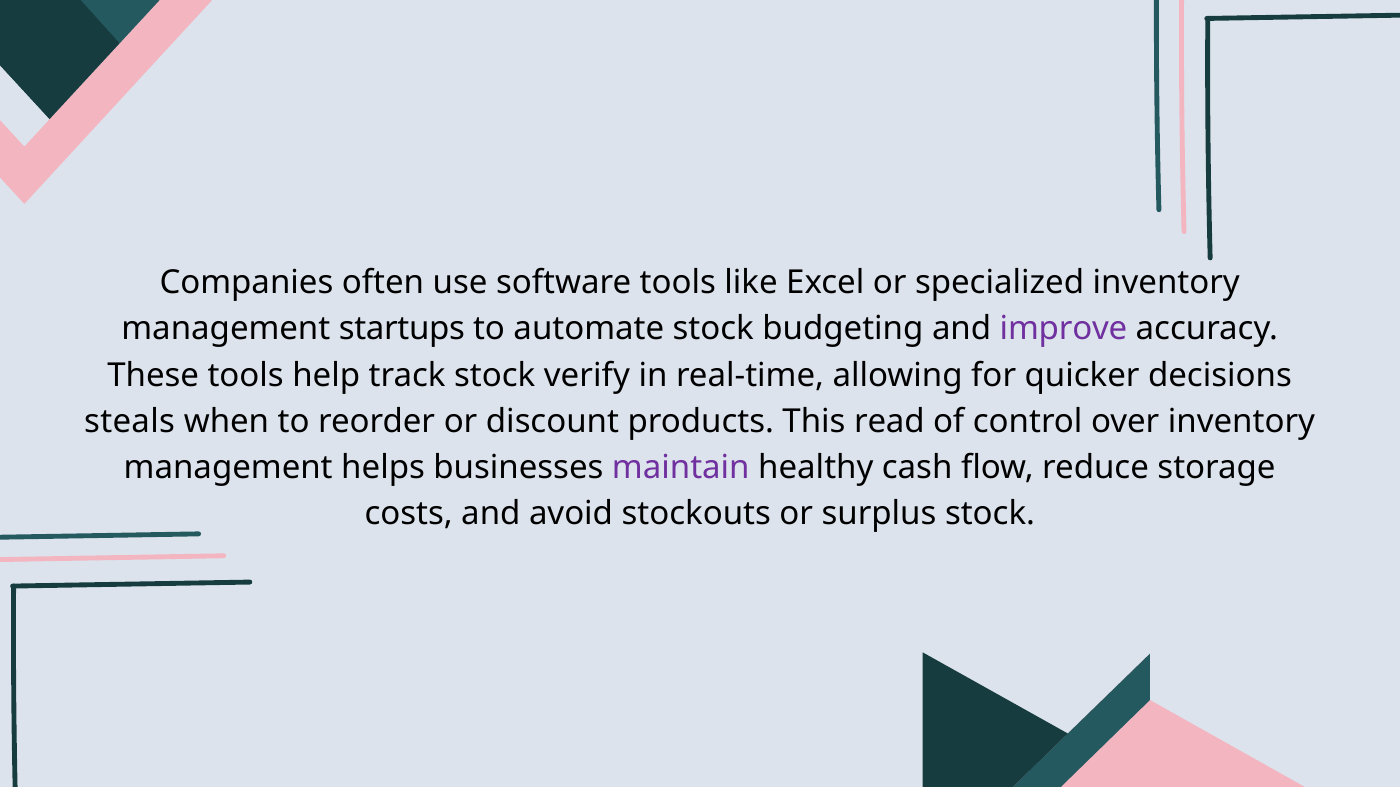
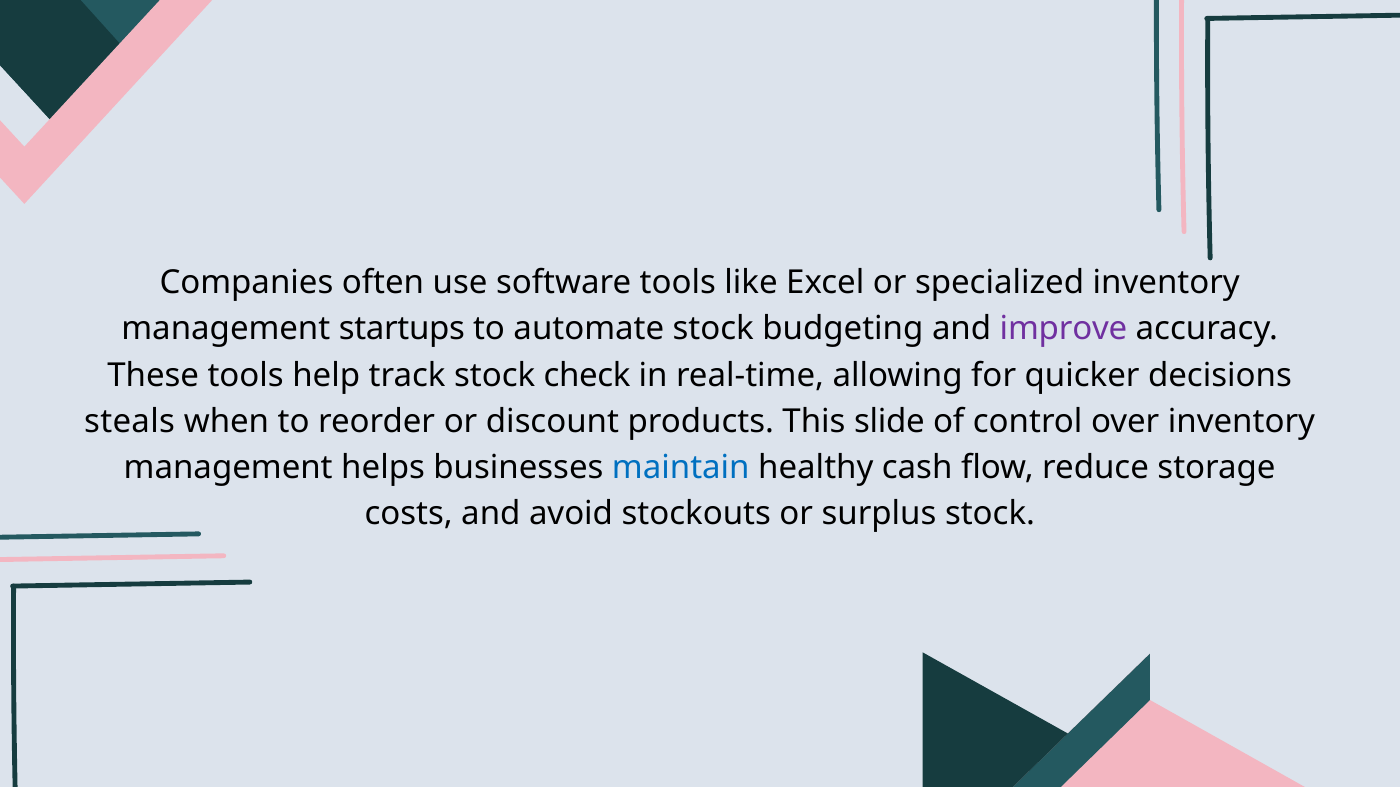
verify: verify -> check
read: read -> slide
maintain colour: purple -> blue
